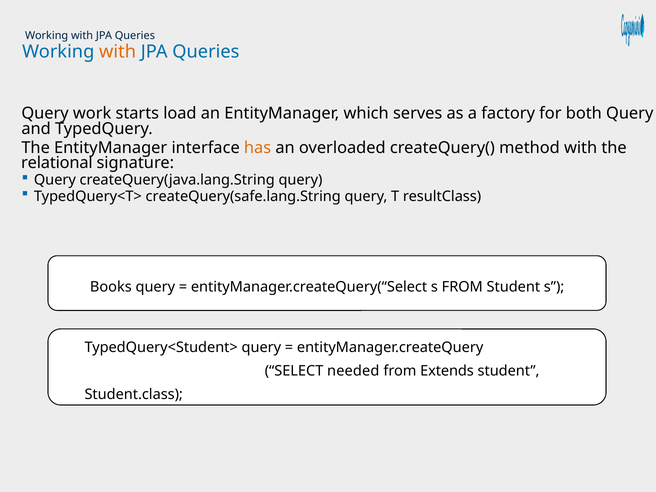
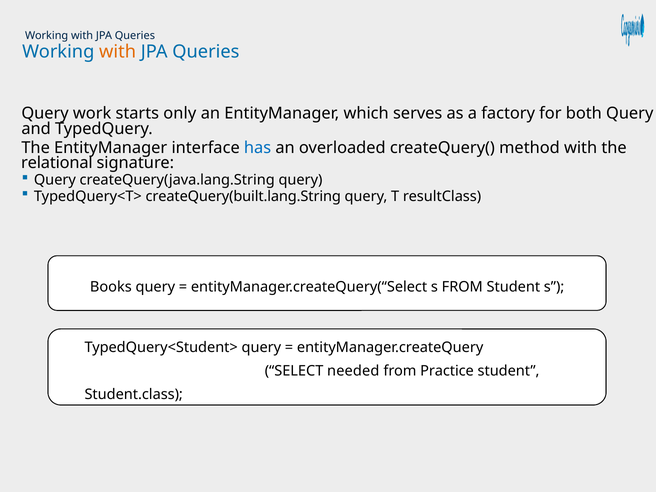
load: load -> only
has colour: orange -> blue
createQuery(safe.lang.String: createQuery(safe.lang.String -> createQuery(built.lang.String
Extends: Extends -> Practice
